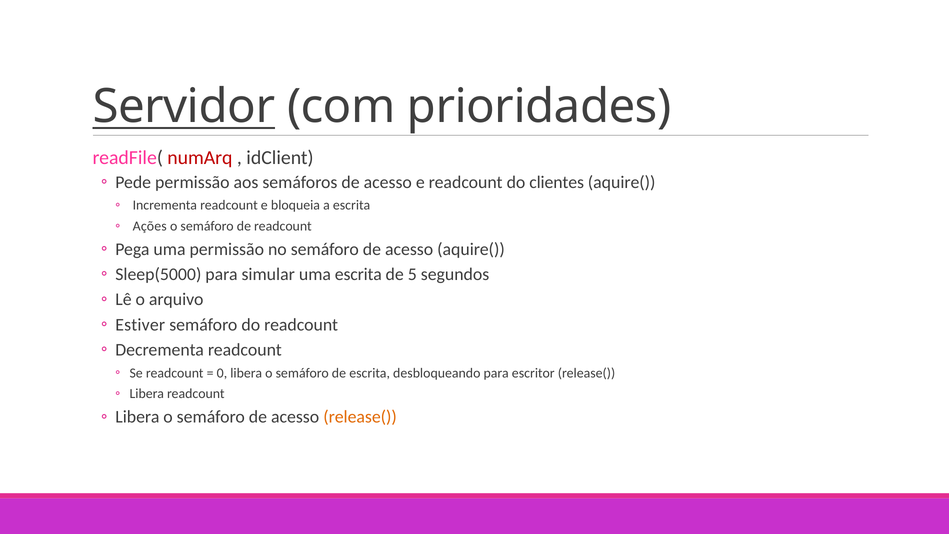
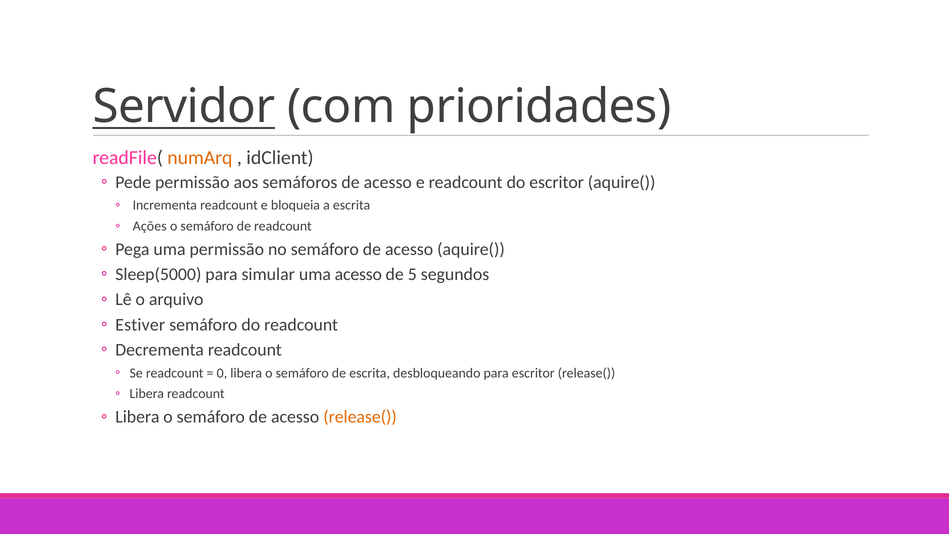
numArq colour: red -> orange
do clientes: clientes -> escritor
uma escrita: escrita -> acesso
